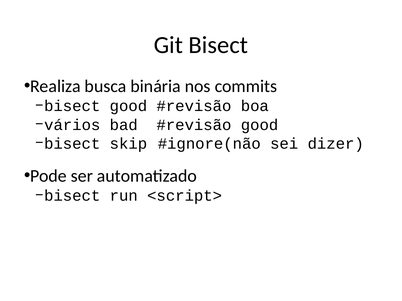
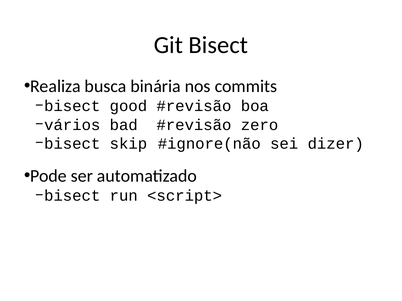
good at (260, 125): good -> zero
